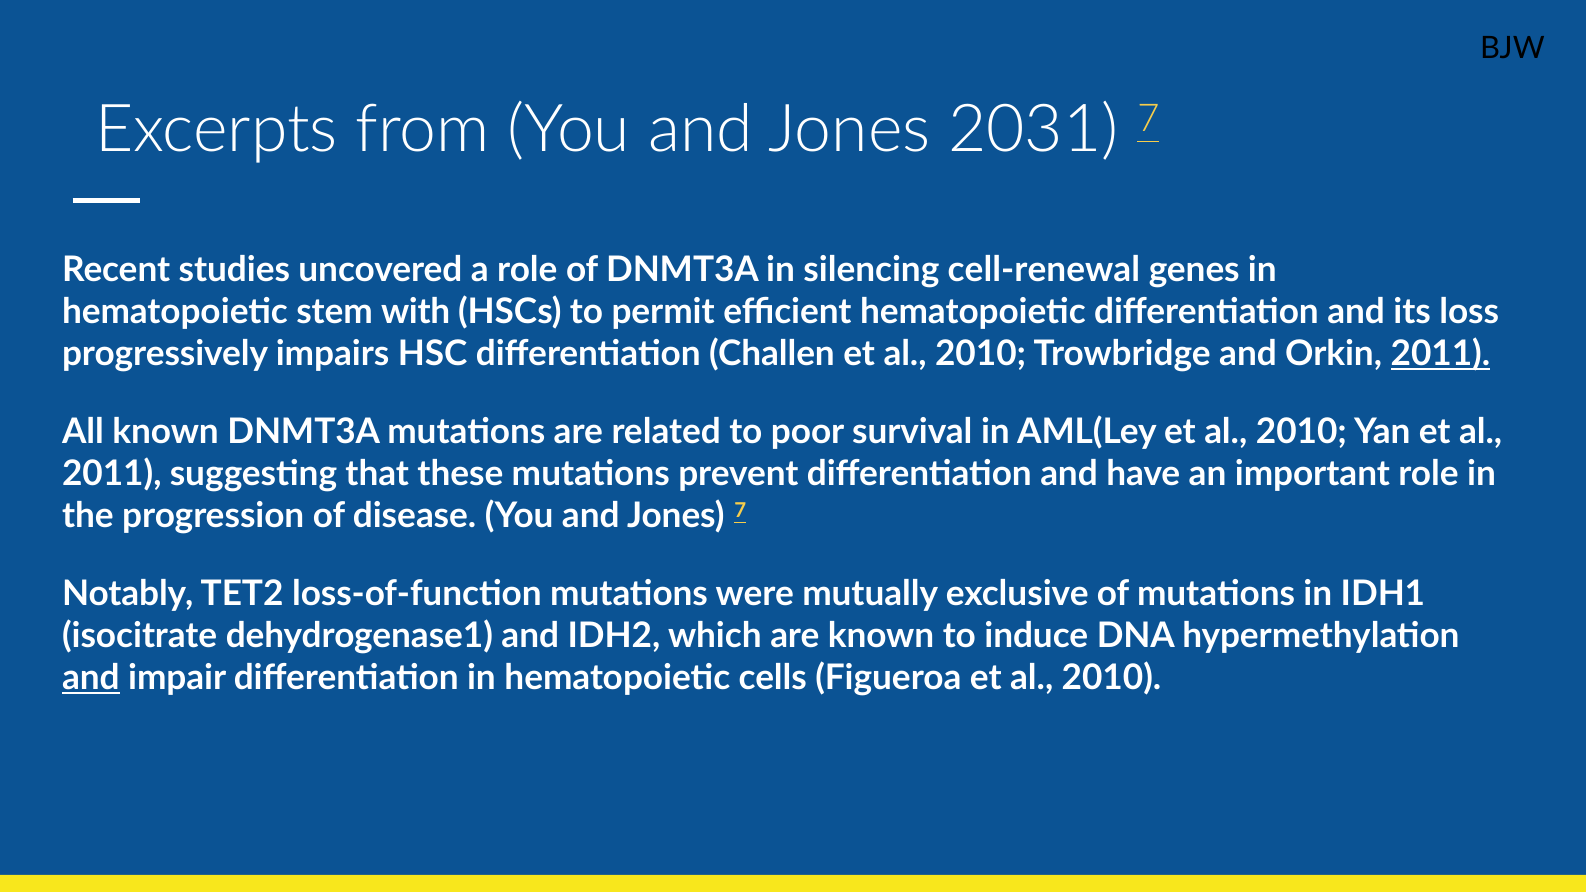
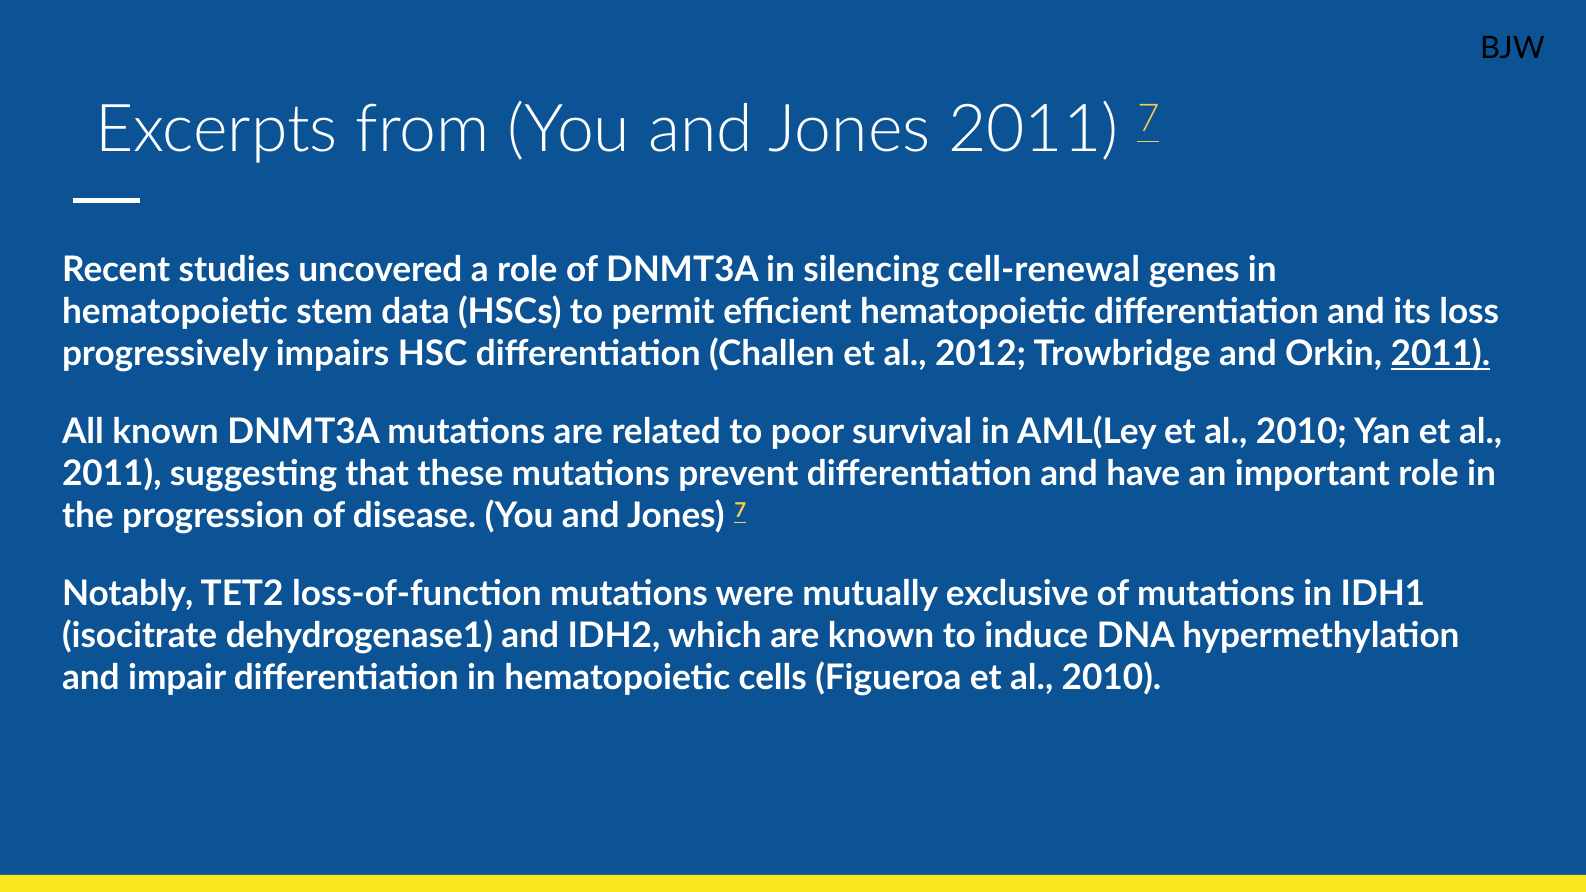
Jones 2031: 2031 -> 2011
with: with -> data
Challen et al 2010: 2010 -> 2012
and at (91, 678) underline: present -> none
